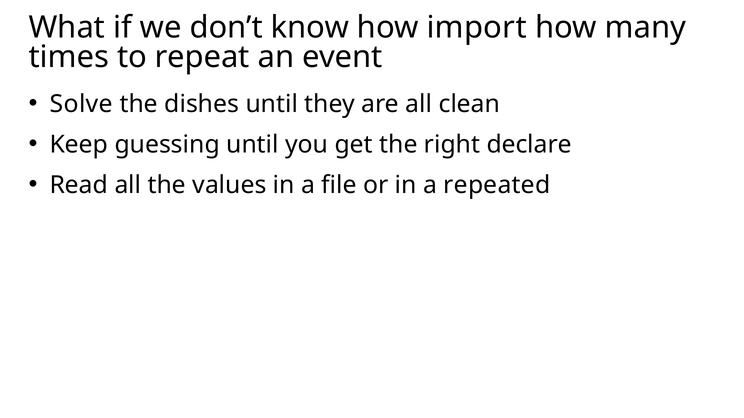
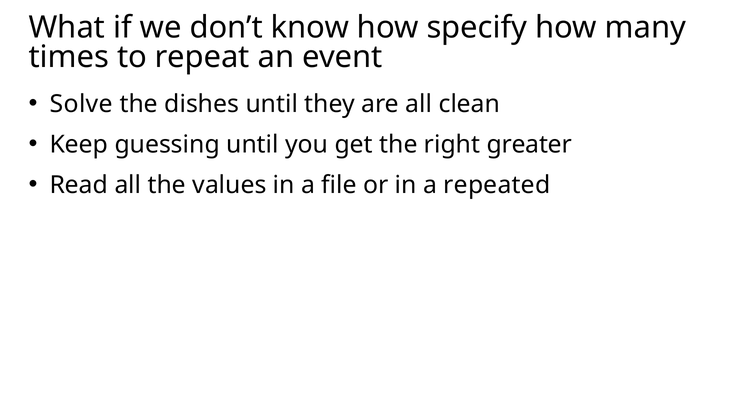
import: import -> specify
declare: declare -> greater
